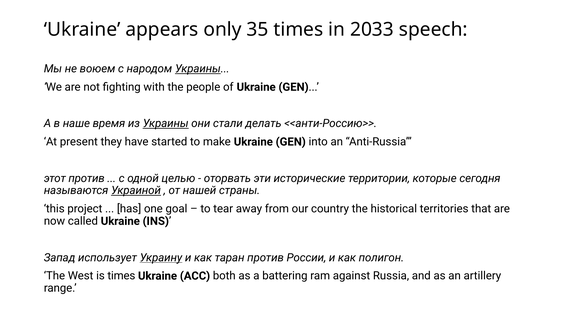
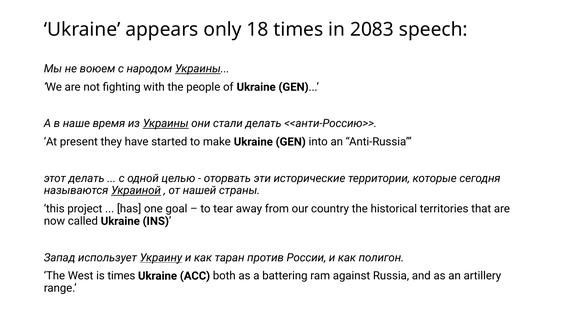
35: 35 -> 18
2033: 2033 -> 2083
этот против: против -> делать
